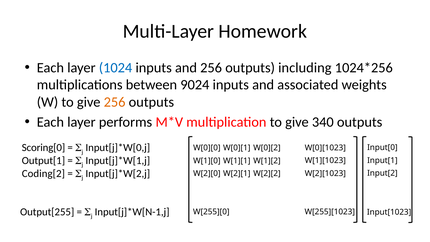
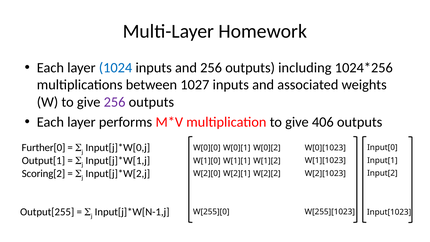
9024: 9024 -> 1027
256 at (115, 102) colour: orange -> purple
340: 340 -> 406
Scoring[0: Scoring[0 -> Further[0
Coding[2: Coding[2 -> Scoring[2
